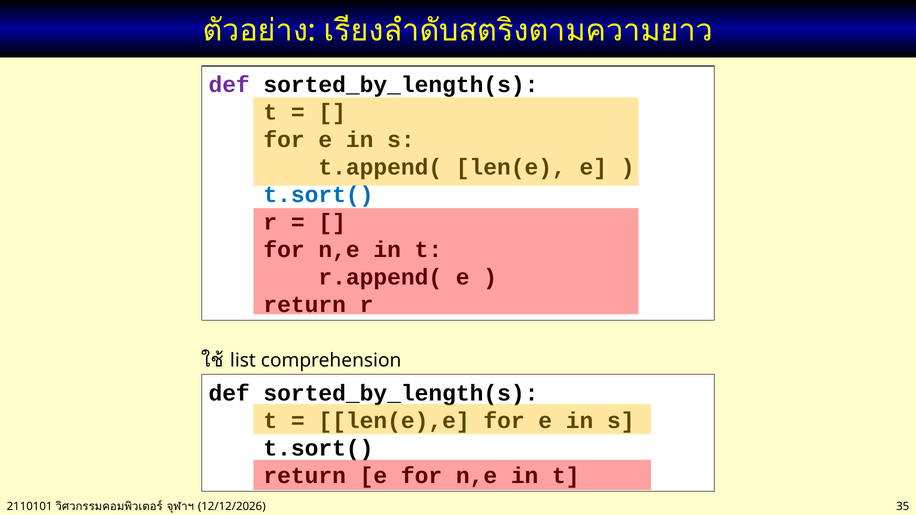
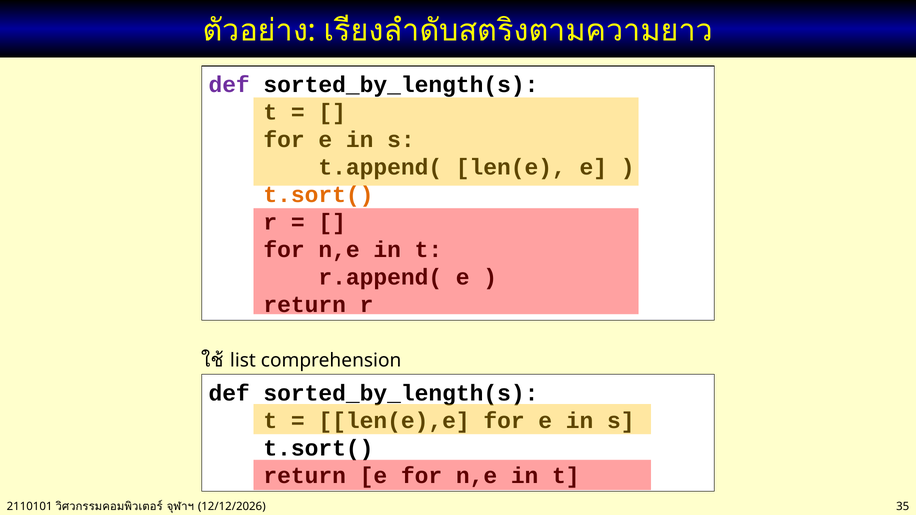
t.sort( at (318, 195) colour: blue -> orange
